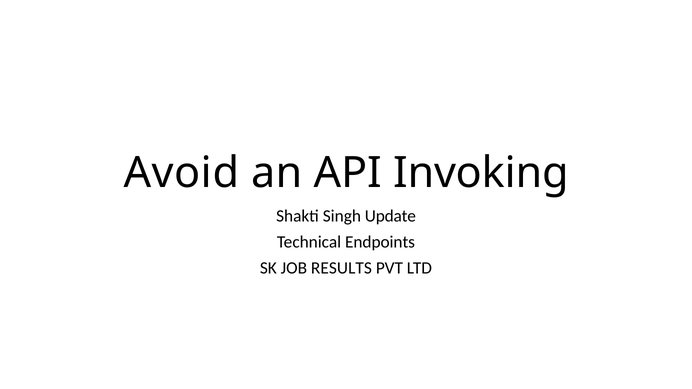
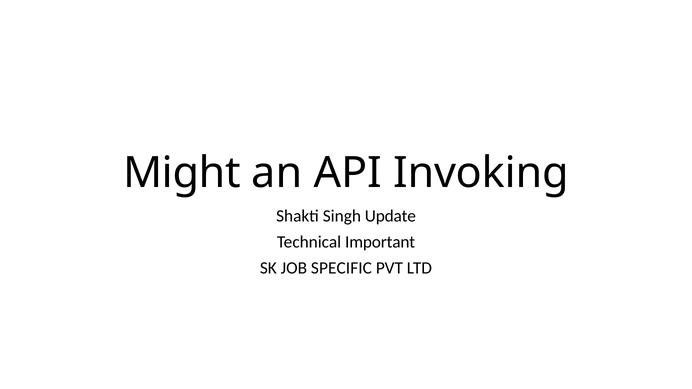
Avoid: Avoid -> Might
Endpoints: Endpoints -> Important
RESULTS: RESULTS -> SPECIFIC
